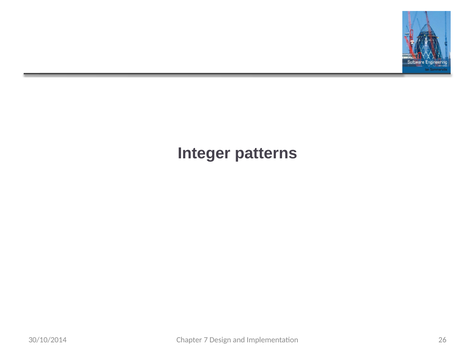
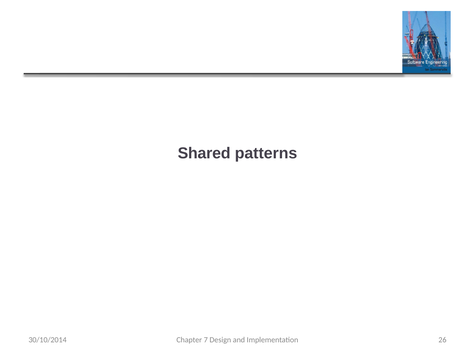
Integer: Integer -> Shared
